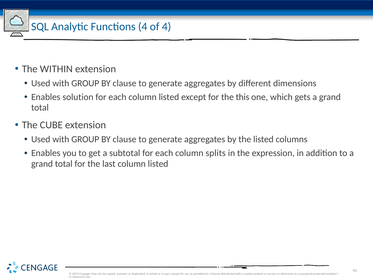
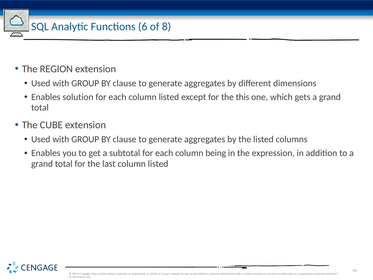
Functions 4: 4 -> 6
of 4: 4 -> 8
WITHIN: WITHIN -> REGION
splits: splits -> being
